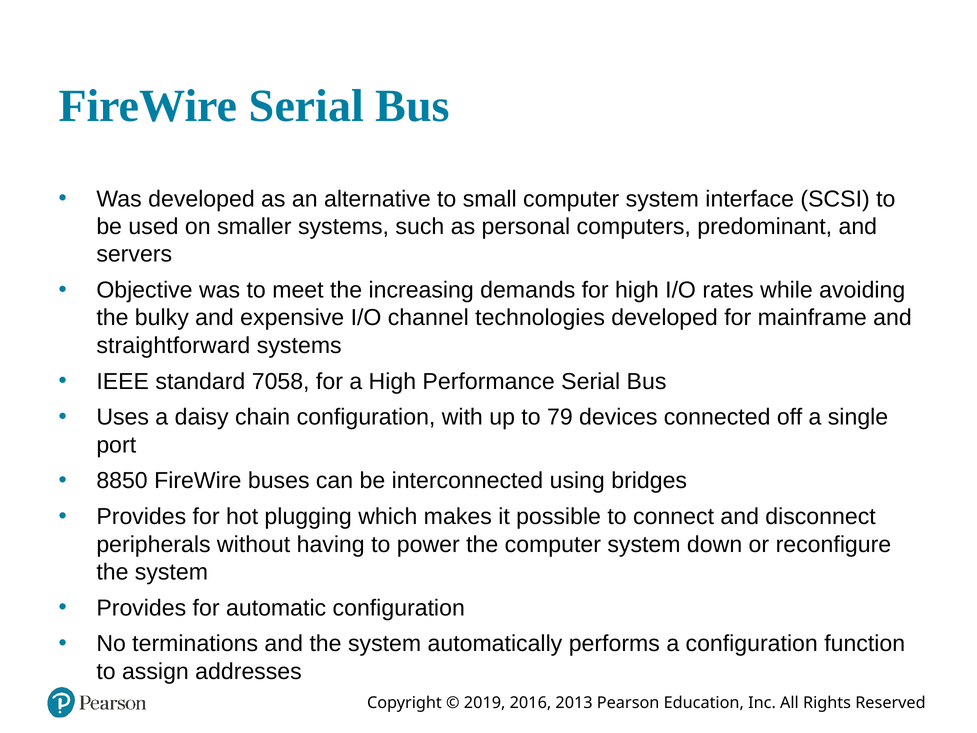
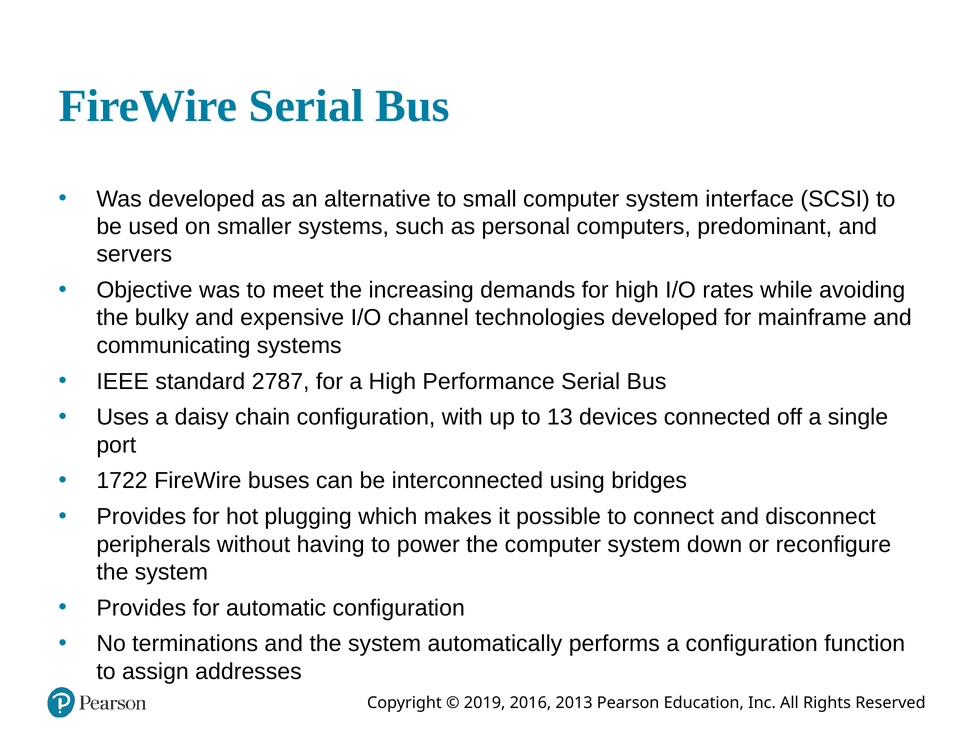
straightforward: straightforward -> communicating
7058: 7058 -> 2787
79: 79 -> 13
8850: 8850 -> 1722
